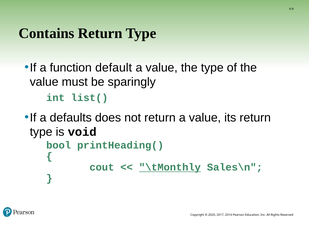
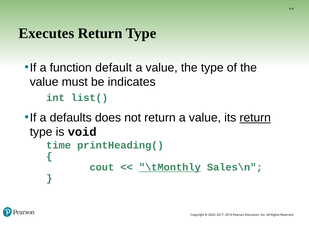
Contains: Contains -> Executes
sparingly: sparingly -> indicates
return at (255, 118) underline: none -> present
bool: bool -> time
